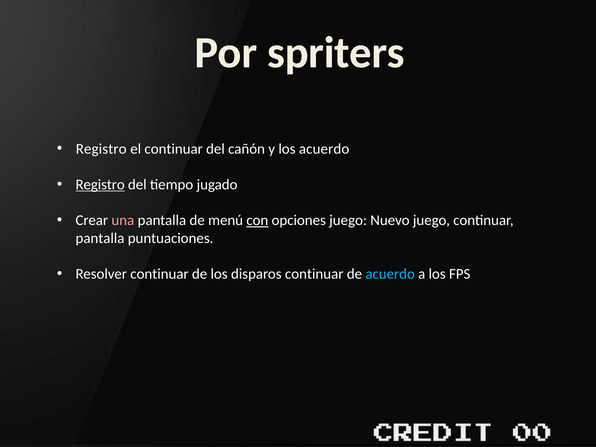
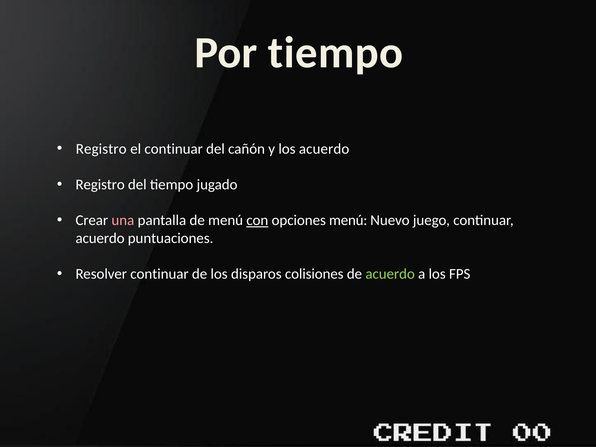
Por spriters: spriters -> tiempo
Registro at (100, 185) underline: present -> none
opciones juego: juego -> menú
pantalla at (100, 238): pantalla -> acuerdo
disparos continuar: continuar -> colisiones
acuerdo at (390, 274) colour: light blue -> light green
